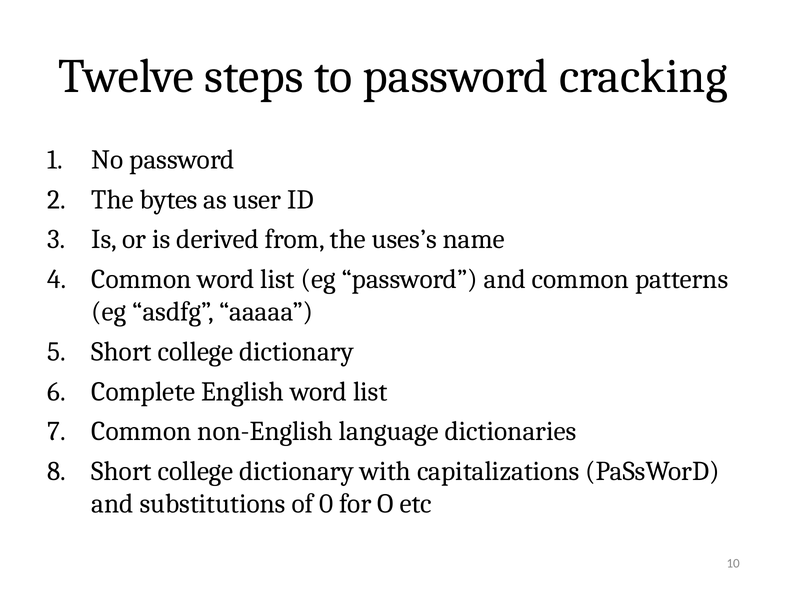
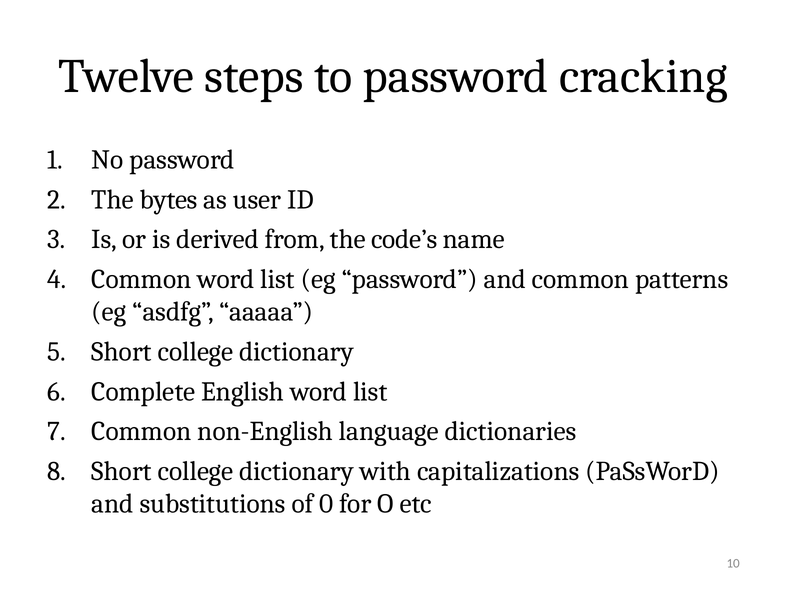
uses’s: uses’s -> code’s
